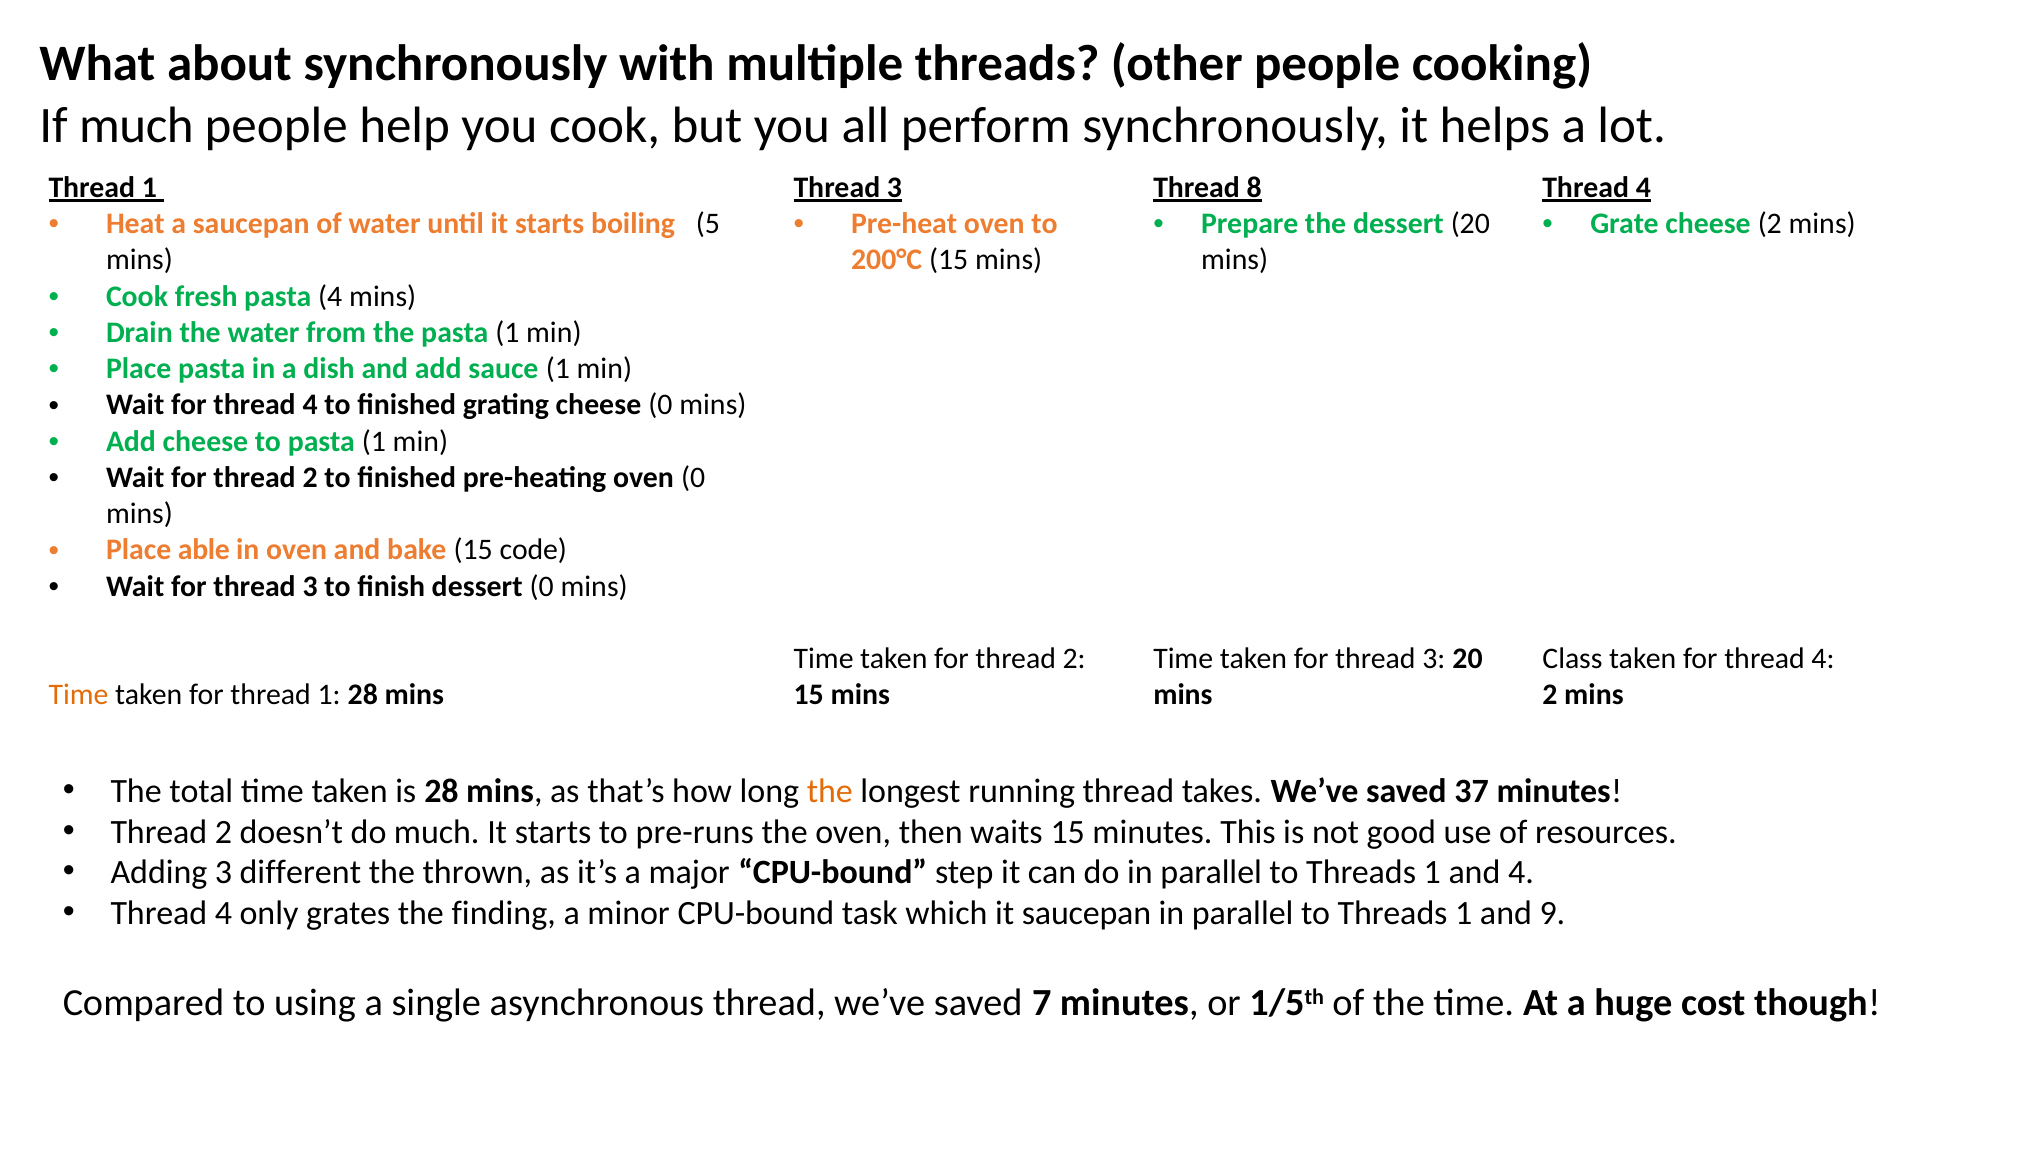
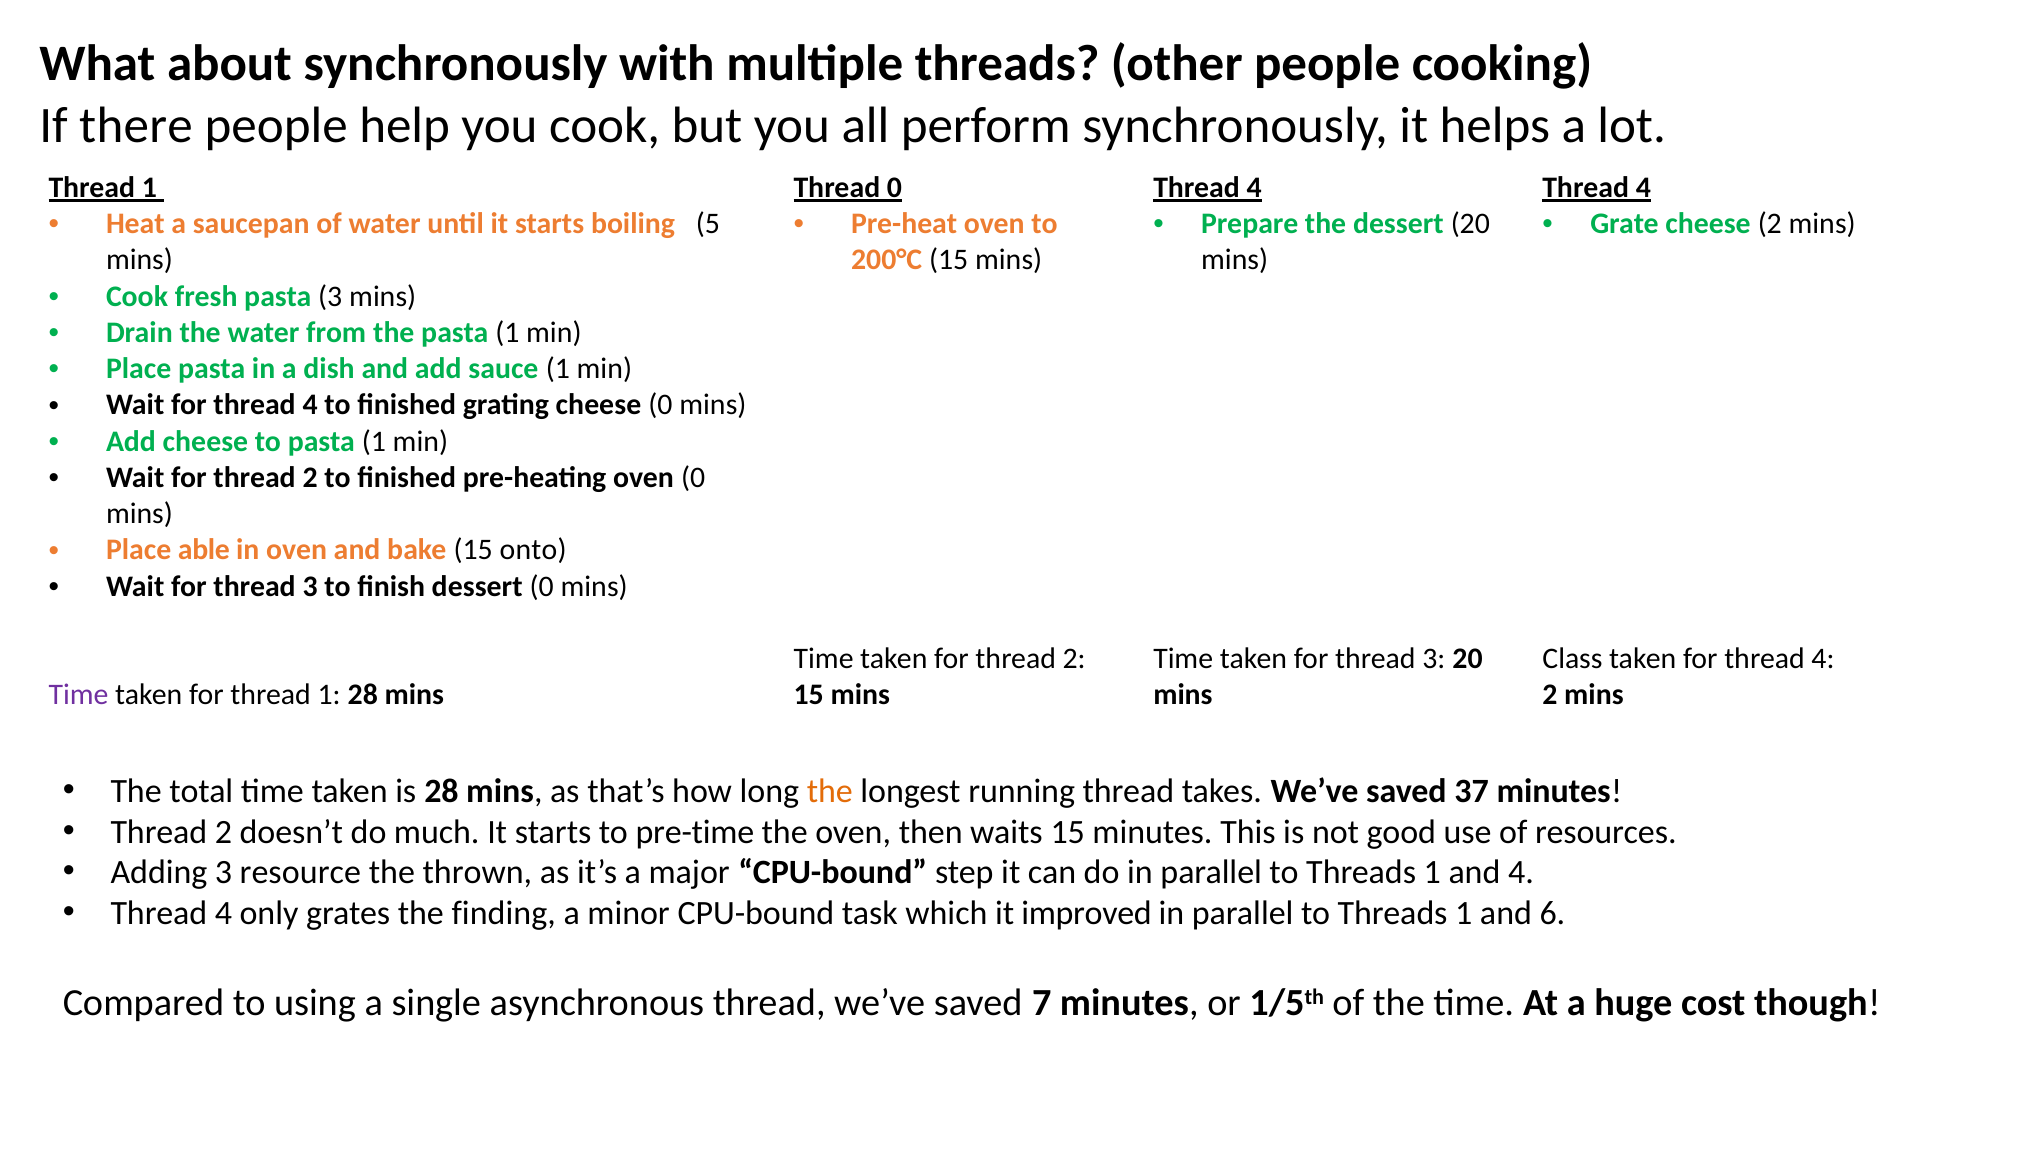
If much: much -> there
3 at (895, 188): 3 -> 0
8 at (1254, 188): 8 -> 4
pasta 4: 4 -> 3
code: code -> onto
Time at (79, 695) colour: orange -> purple
pre-runs: pre-runs -> pre-time
different: different -> resource
it saucepan: saucepan -> improved
9: 9 -> 6
